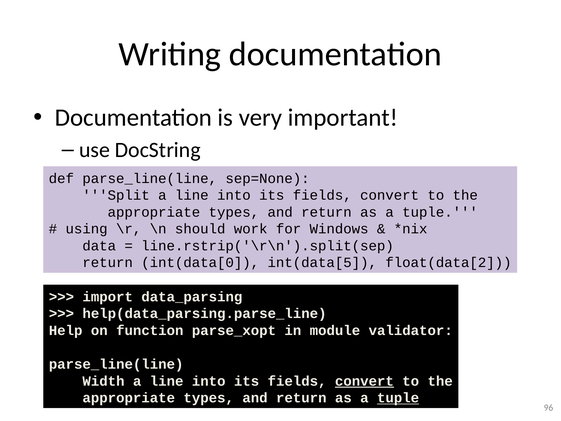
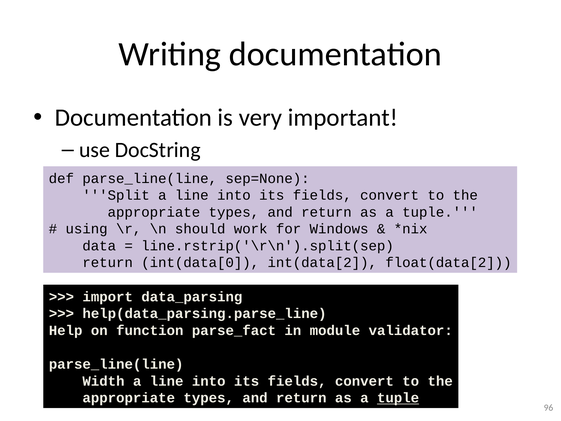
int(data[5: int(data[5 -> int(data[2
parse_xopt: parse_xopt -> parse_fact
convert at (364, 381) underline: present -> none
